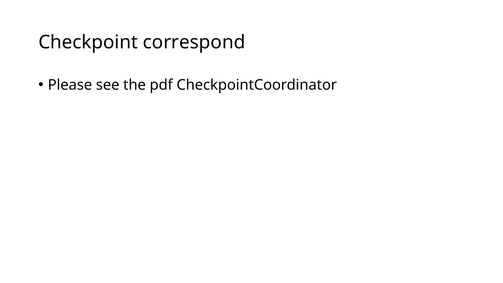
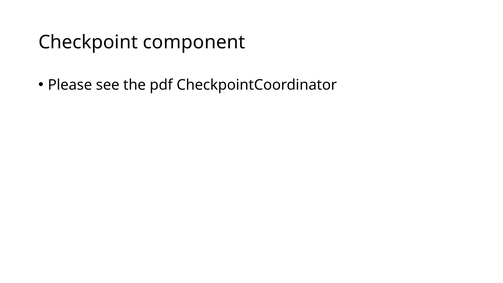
correspond: correspond -> component
